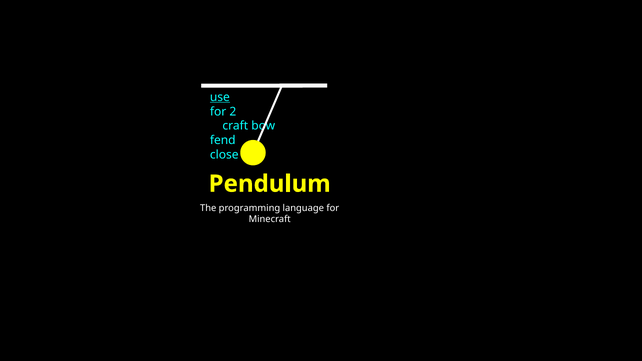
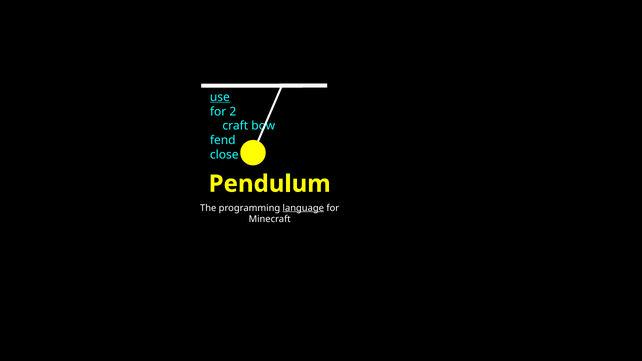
language underline: none -> present
